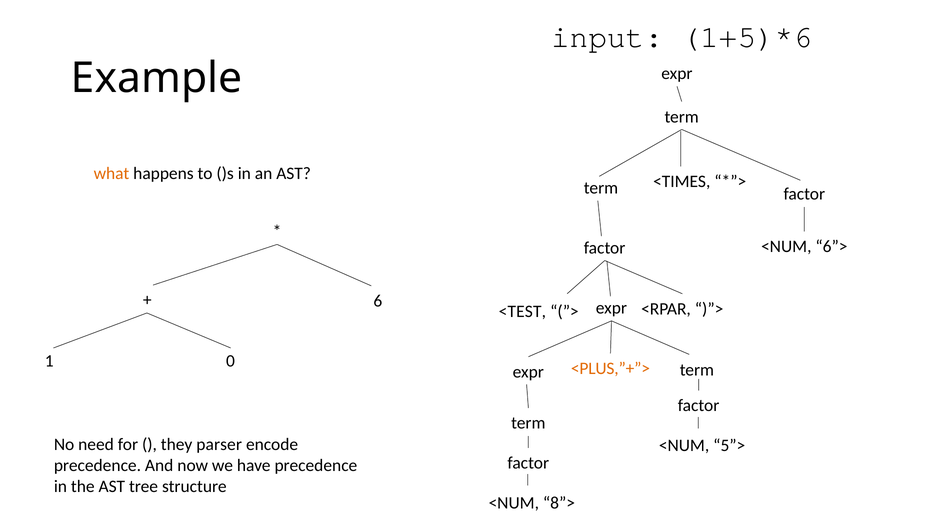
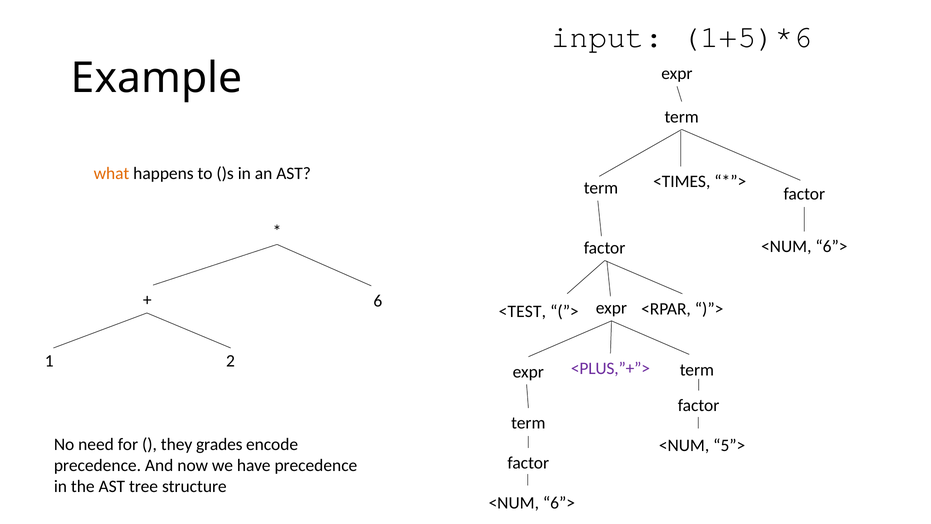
0: 0 -> 2
<PLUS,”+”> colour: orange -> purple
parser: parser -> grades
8”> at (559, 503): 8”> -> 6”>
